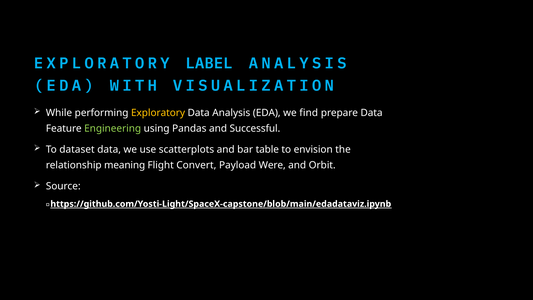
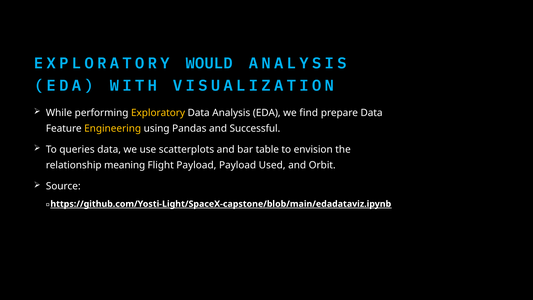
LABEL: LABEL -> WOULD
Engineering colour: light green -> yellow
dataset: dataset -> queries
Flight Convert: Convert -> Payload
Were: Were -> Used
